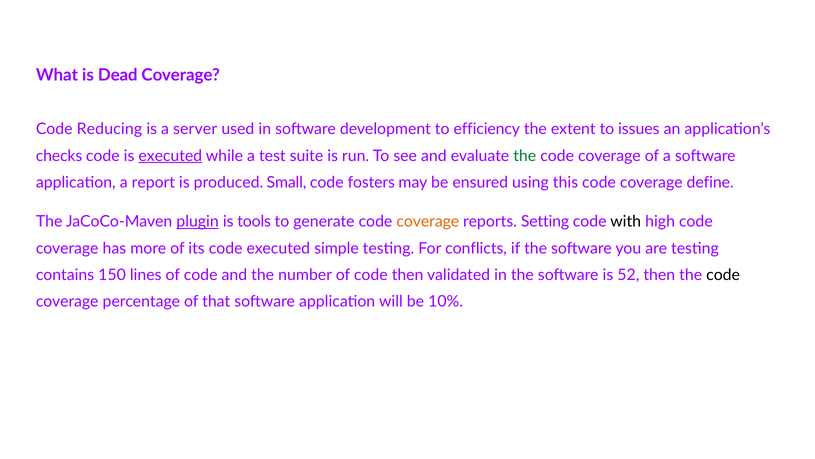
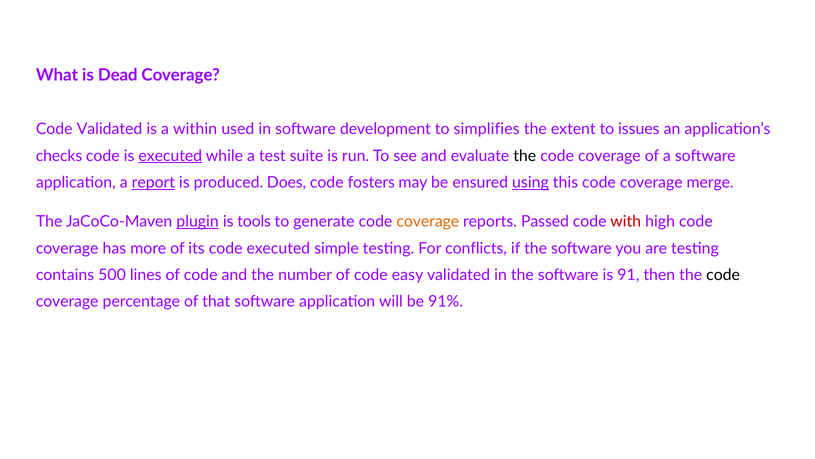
Code Reducing: Reducing -> Validated
server: server -> within
efficiency: efficiency -> simplifies
the at (525, 156) colour: green -> black
report underline: none -> present
Small: Small -> Does
using underline: none -> present
define: define -> merge
Setting: Setting -> Passed
with colour: black -> red
150: 150 -> 500
code then: then -> easy
52: 52 -> 91
10%: 10% -> 91%
